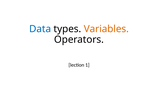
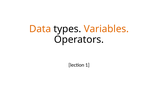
Data colour: blue -> orange
